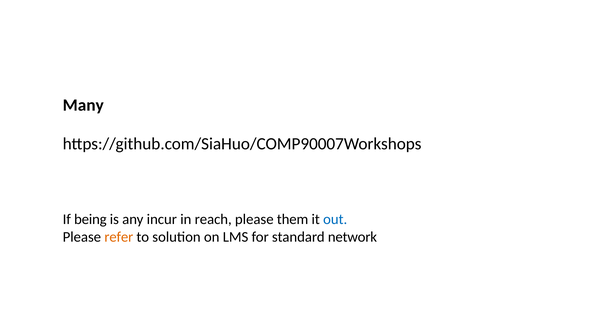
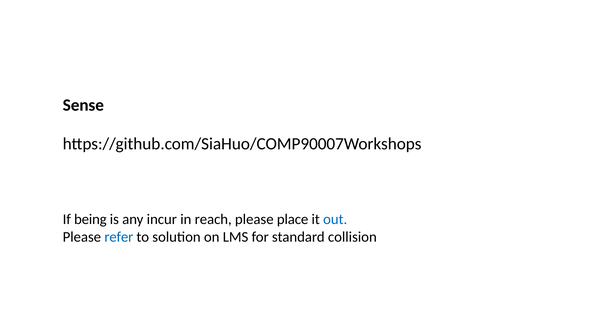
Many: Many -> Sense
them: them -> place
refer colour: orange -> blue
network: network -> collision
